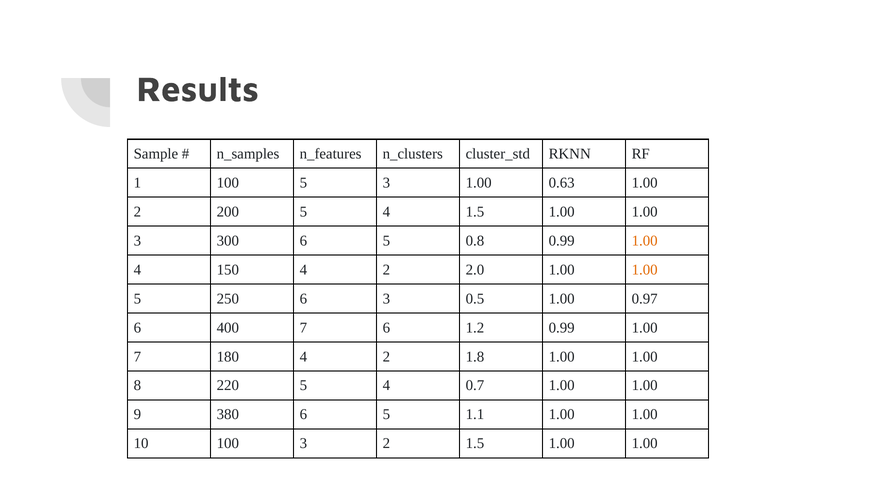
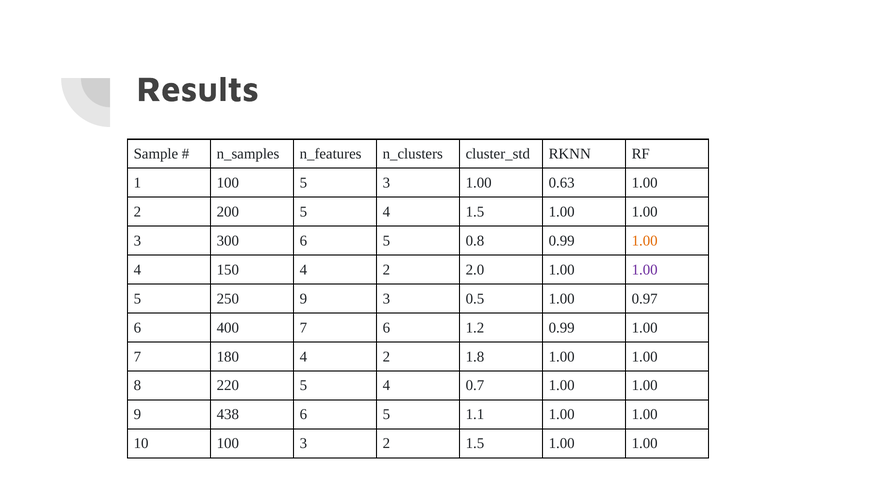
1.00 at (645, 270) colour: orange -> purple
250 6: 6 -> 9
380: 380 -> 438
